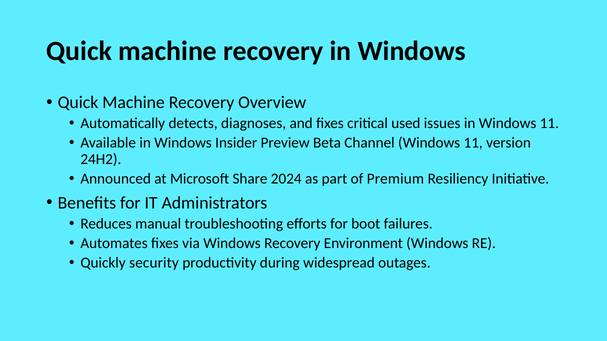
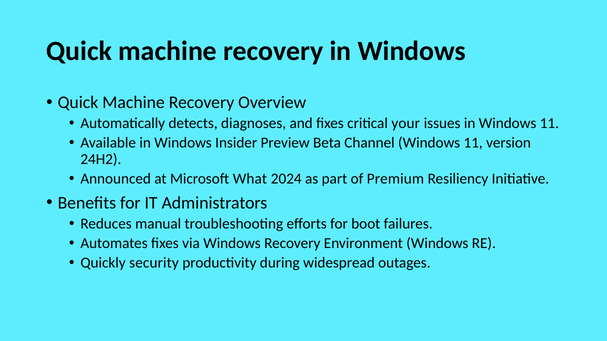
used: used -> your
Share: Share -> What
